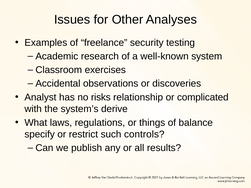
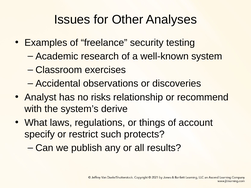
complicated: complicated -> recommend
balance: balance -> account
controls: controls -> protects
